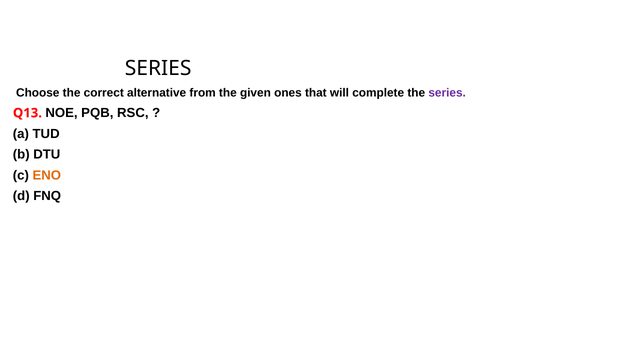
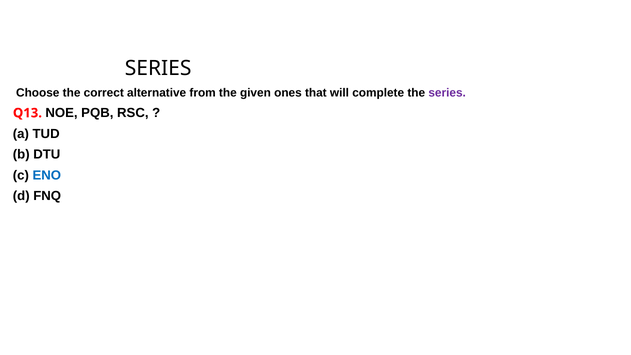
ENO colour: orange -> blue
